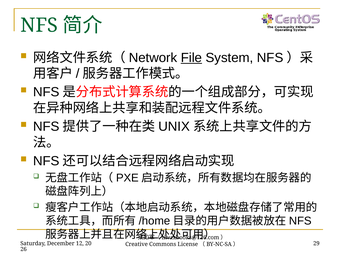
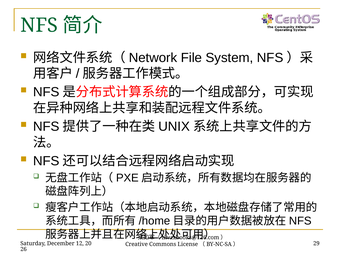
File underline: present -> none
